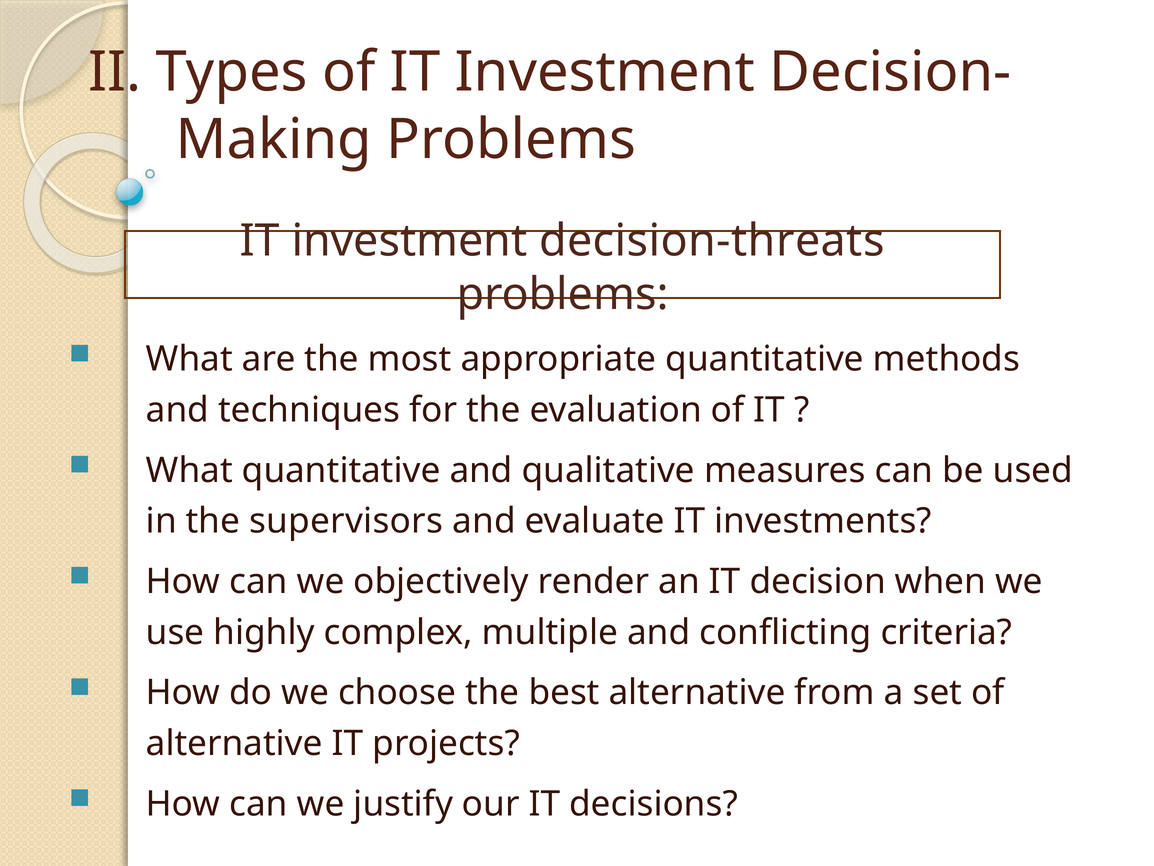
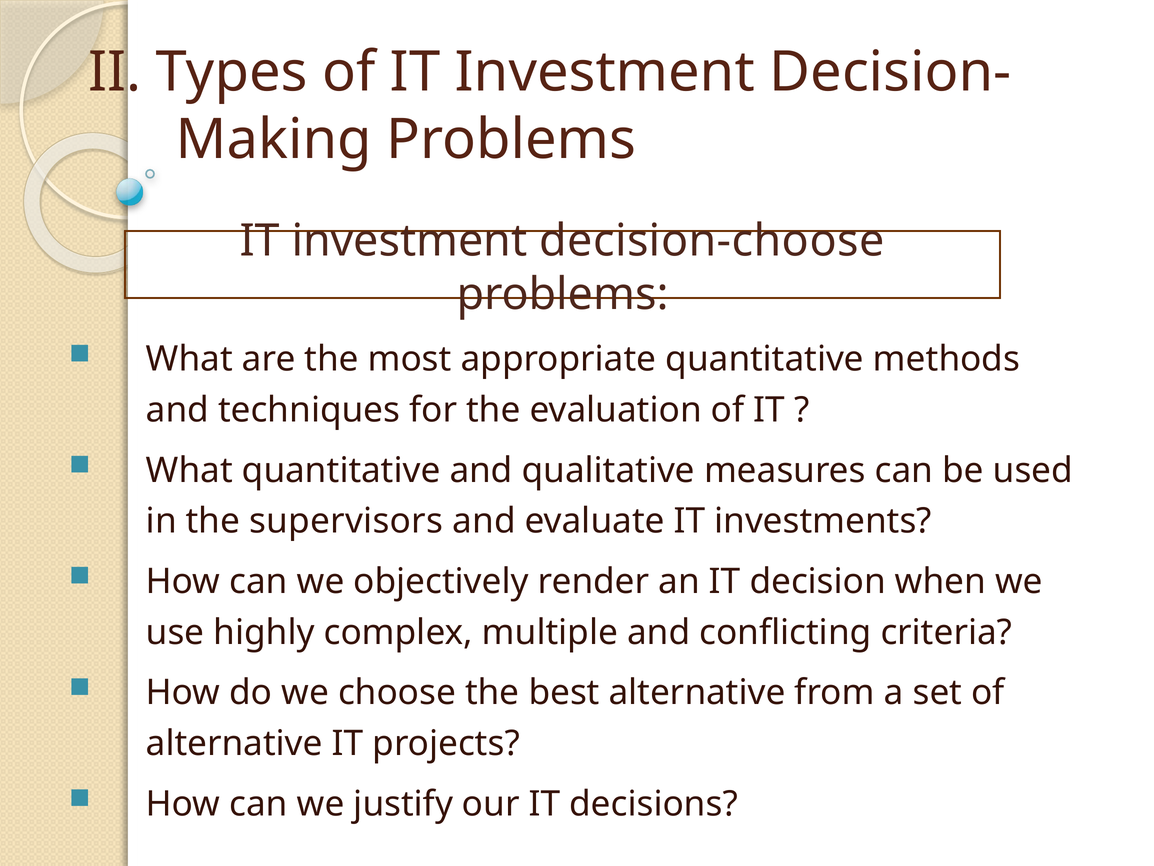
decision-threats: decision-threats -> decision-choose
